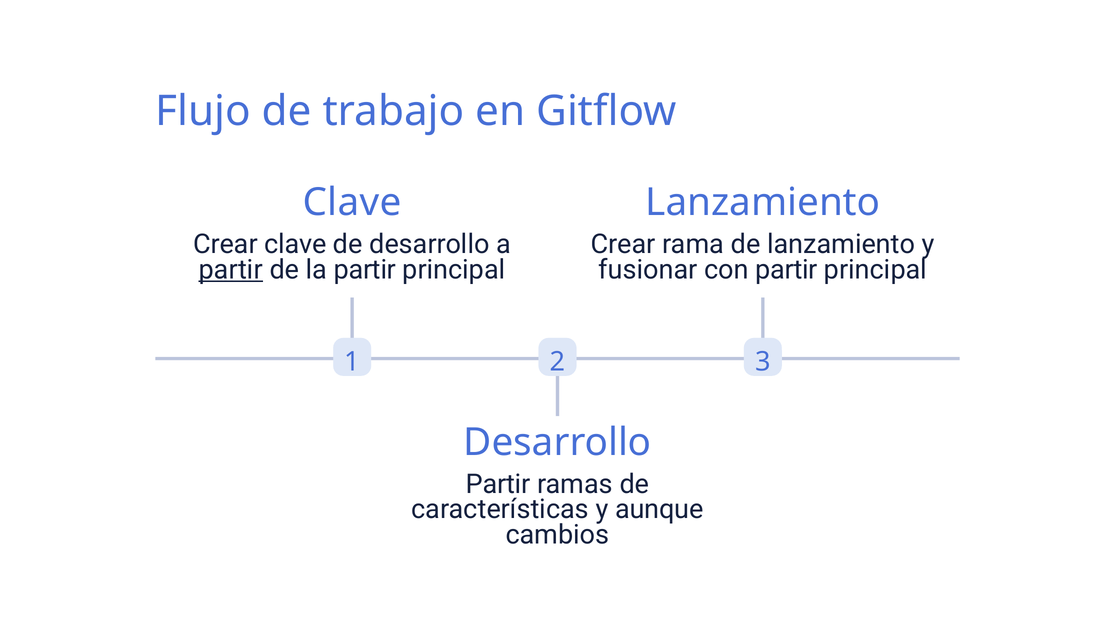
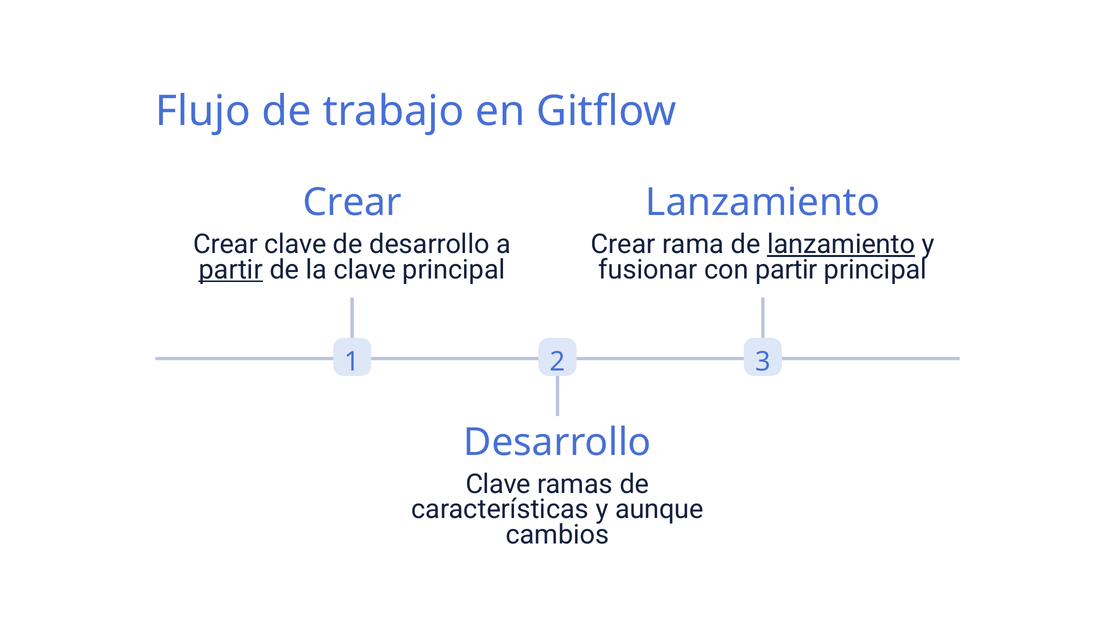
Clave at (352, 203): Clave -> Crear
lanzamiento at (841, 244) underline: none -> present
la partir: partir -> clave
Partir at (498, 484): Partir -> Clave
